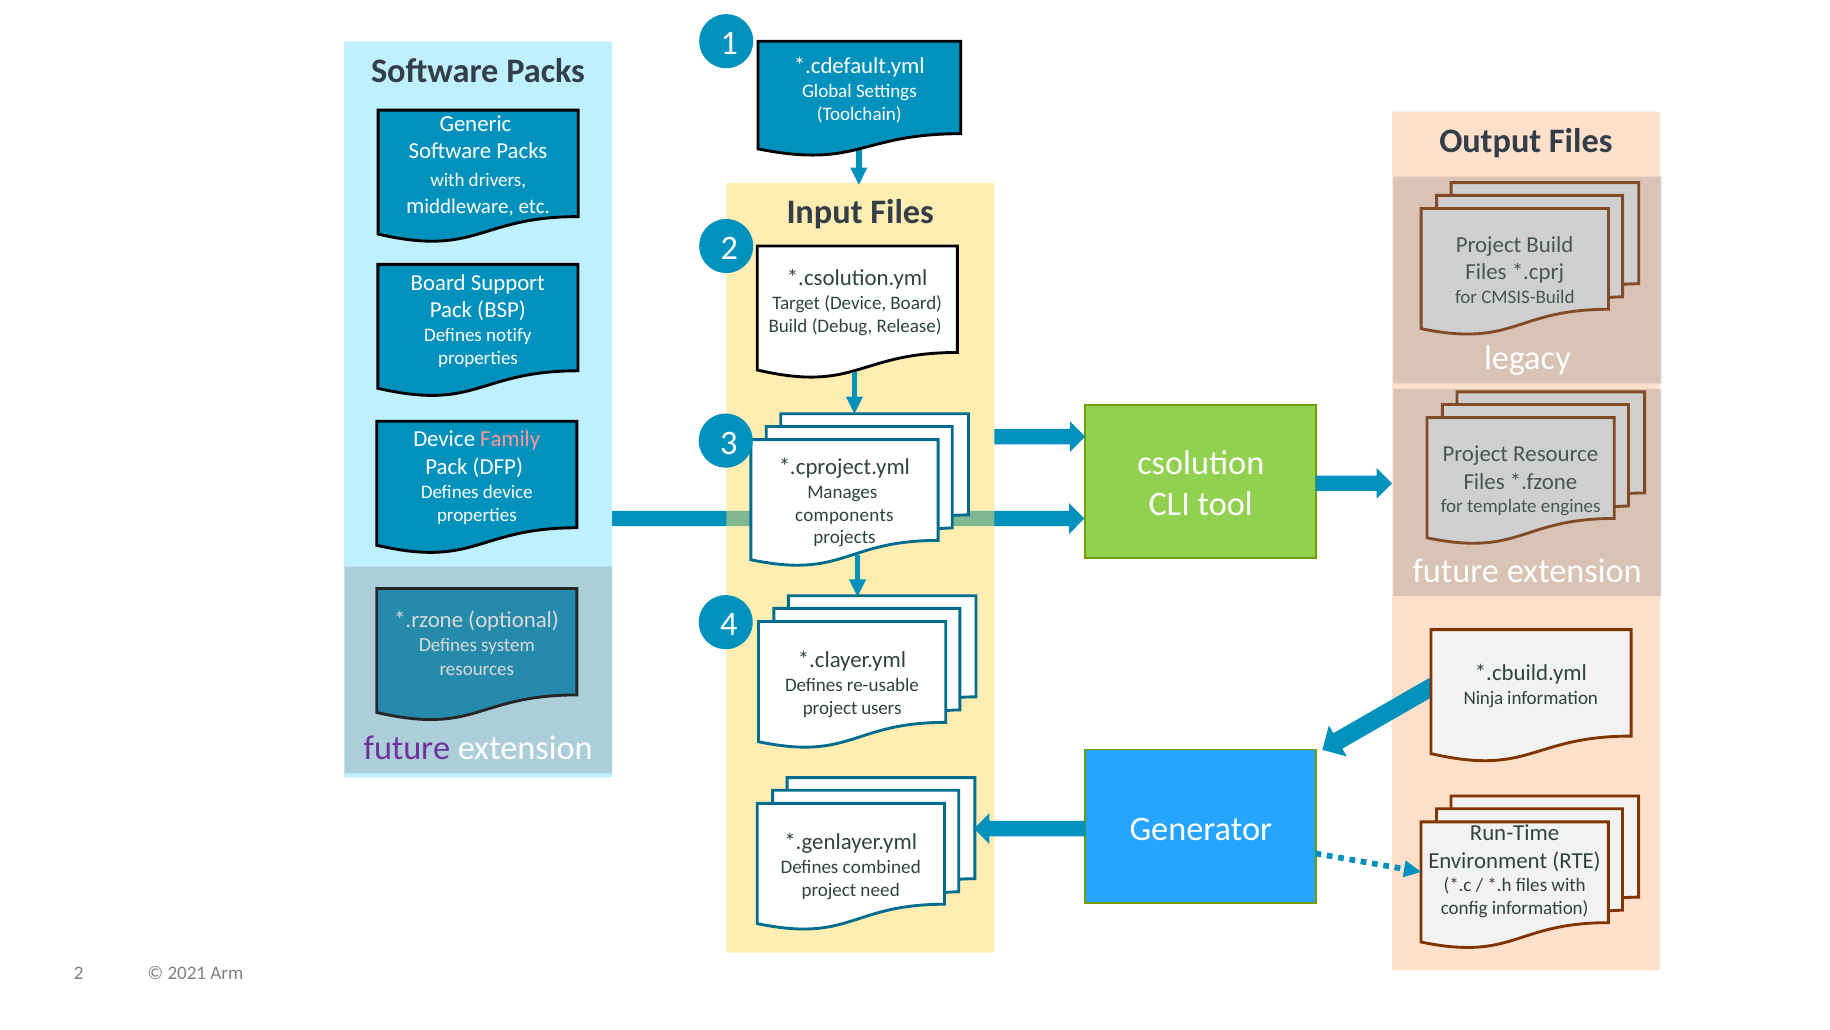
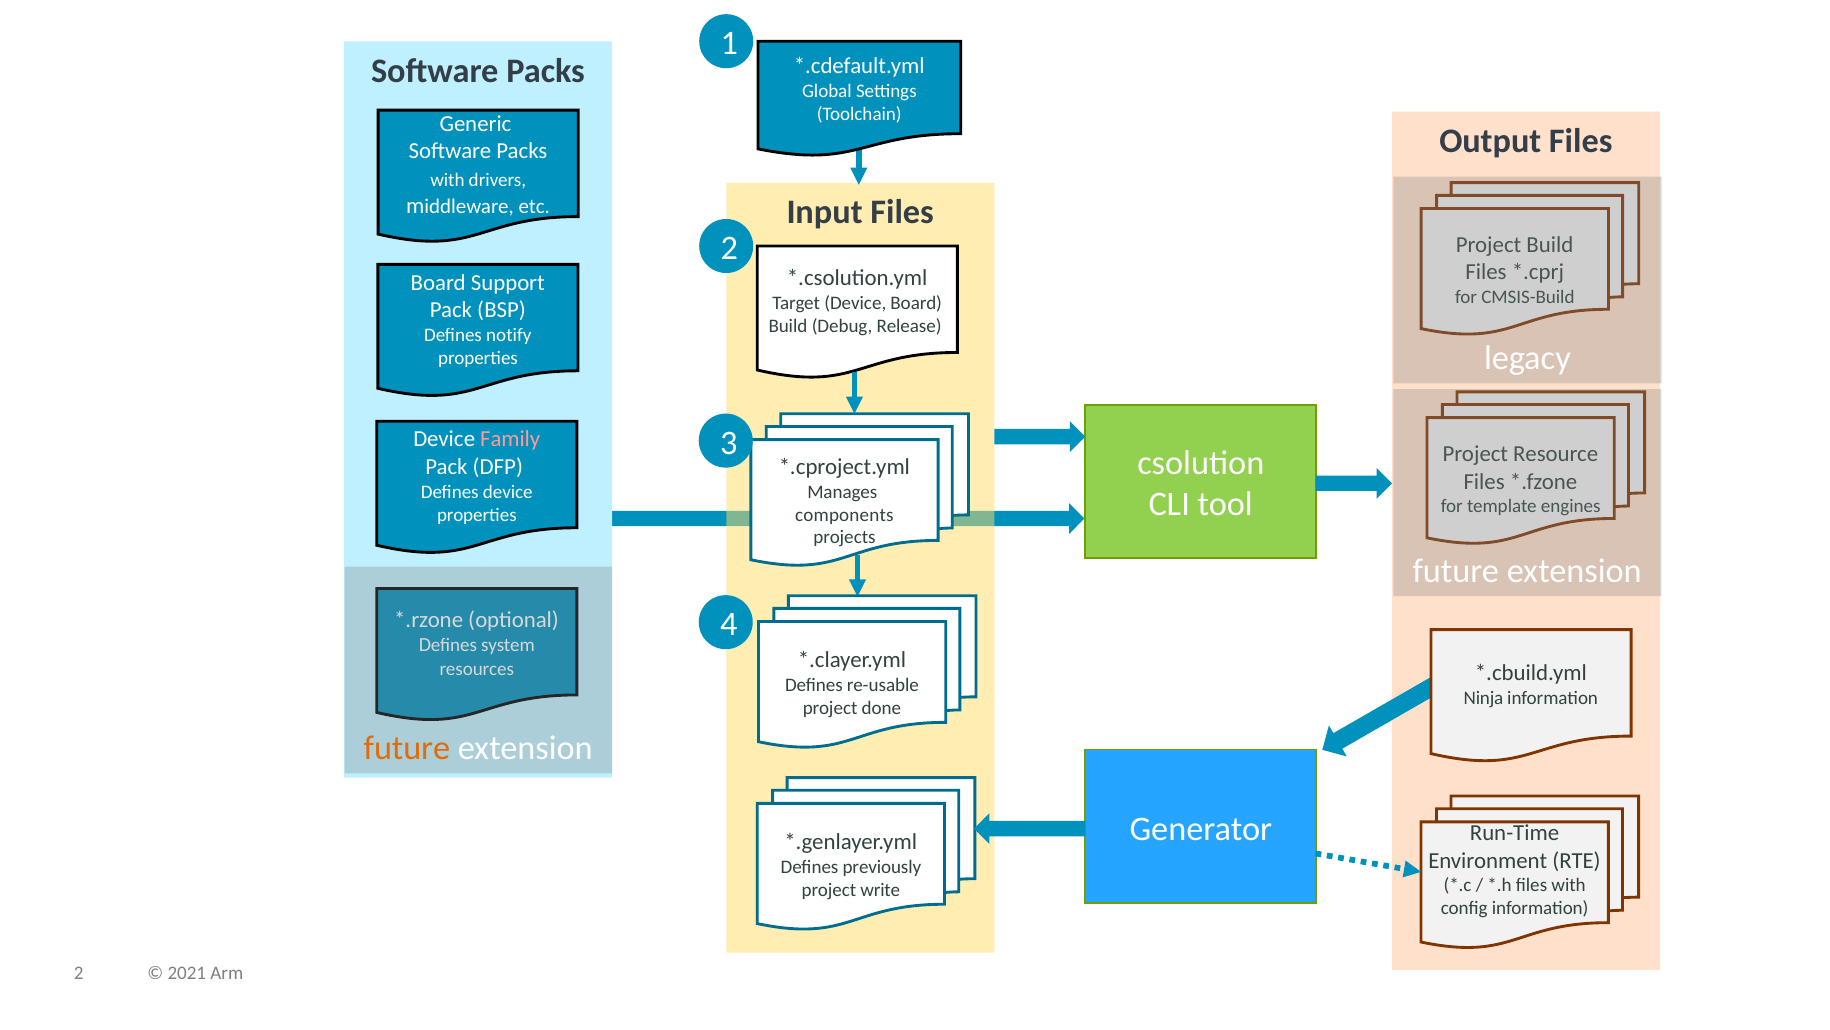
users: users -> done
future at (407, 748) colour: purple -> orange
combined: combined -> previously
need: need -> write
